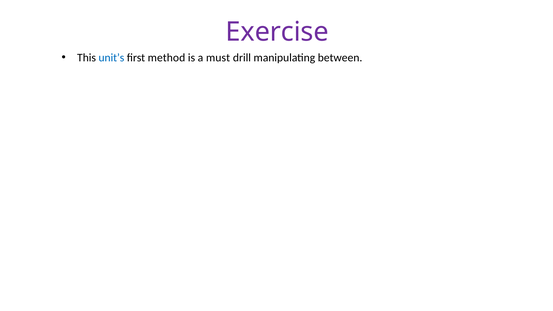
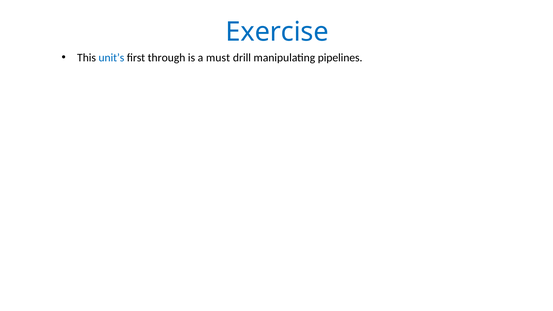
Exercise colour: purple -> blue
method: method -> through
between: between -> pipelines
